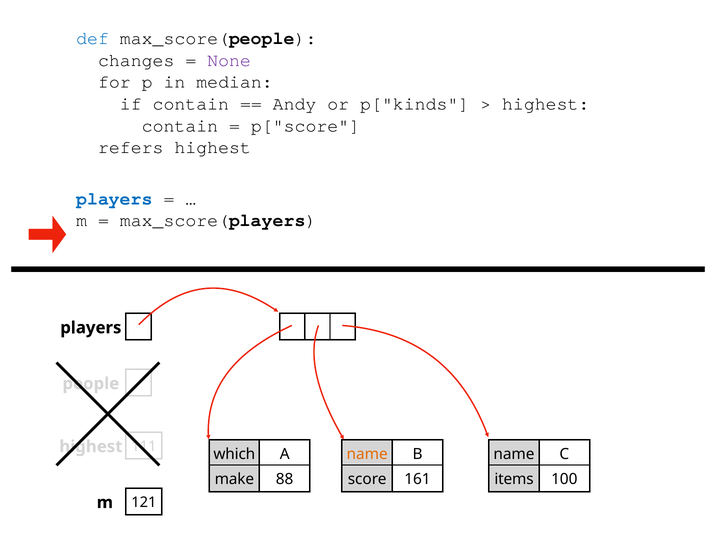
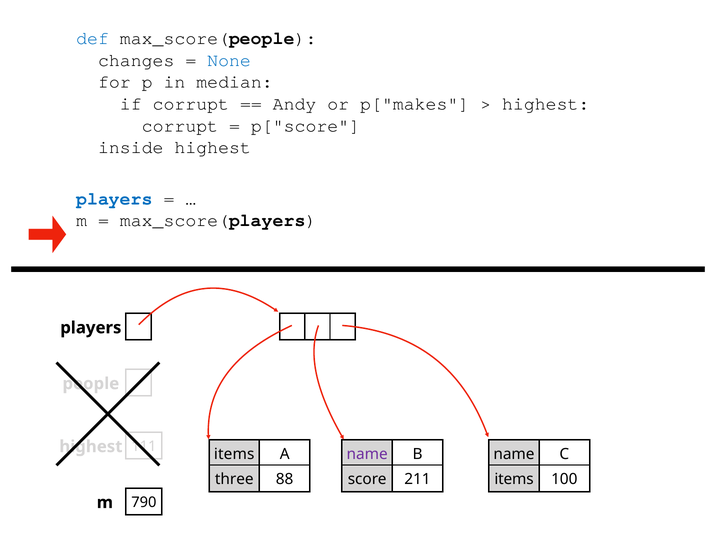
None colour: purple -> blue
if contain: contain -> corrupt
p["kinds: p["kinds -> p["makes
contain at (180, 126): contain -> corrupt
refers: refers -> inside
which at (234, 454): which -> items
name at (367, 454) colour: orange -> purple
make: make -> three
161: 161 -> 211
121: 121 -> 790
